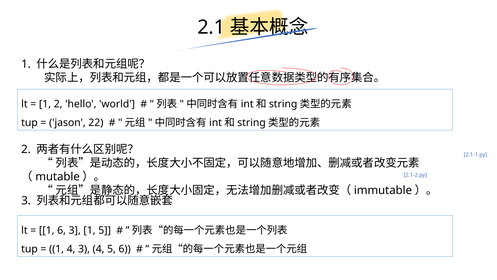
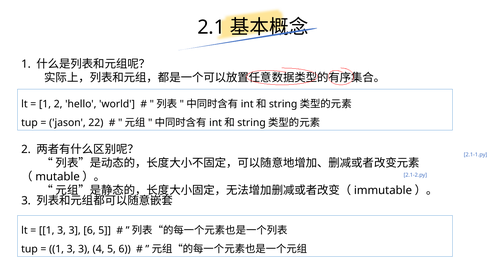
6 at (62, 230): 6 -> 3
3 1: 1 -> 6
4 at (71, 249): 4 -> 3
